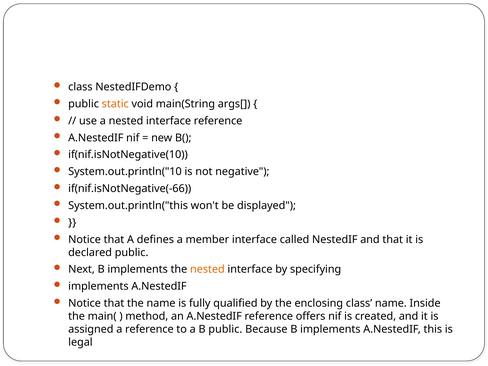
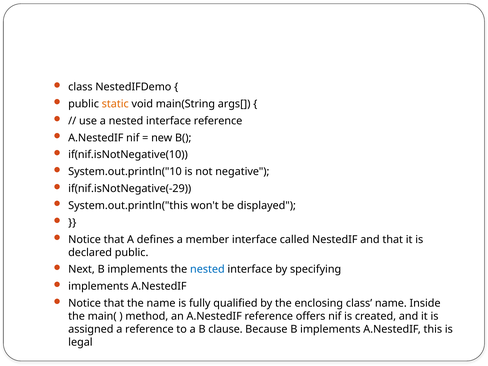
if(nif.isNotNegative(-66: if(nif.isNotNegative(-66 -> if(nif.isNotNegative(-29
nested at (207, 269) colour: orange -> blue
B public: public -> clause
